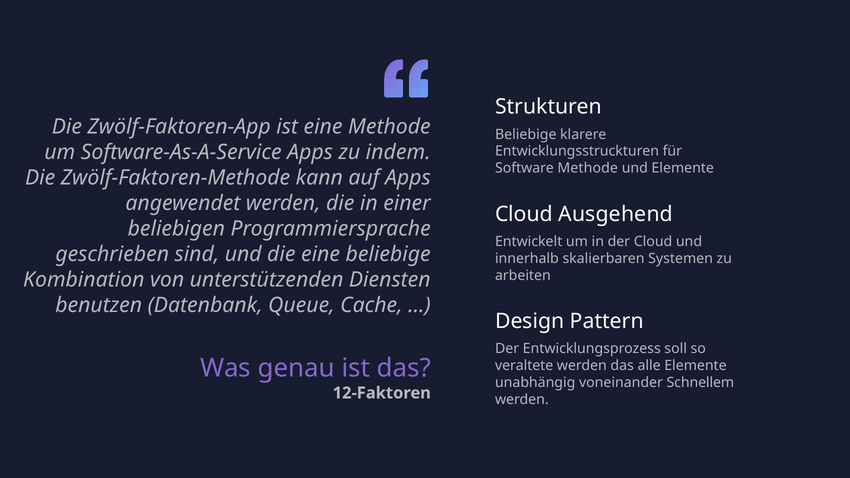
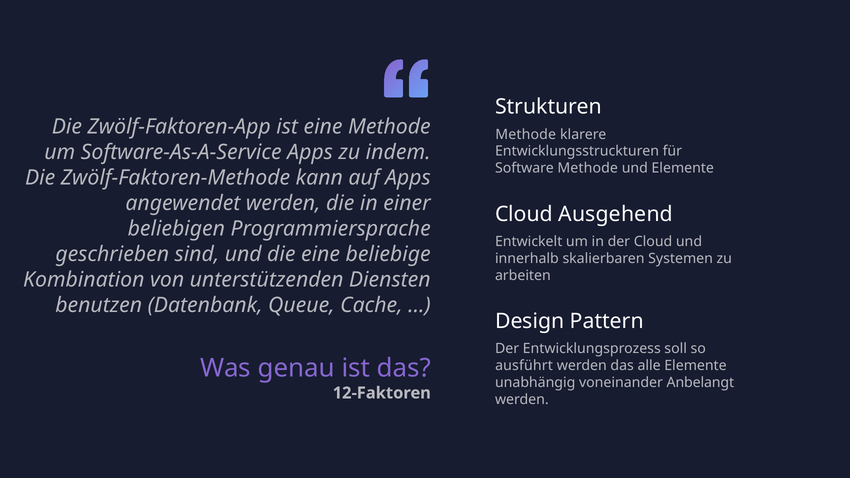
Beliebige at (526, 134): Beliebige -> Methode
veraltete: veraltete -> ausführt
Schnellem: Schnellem -> Anbelangt
